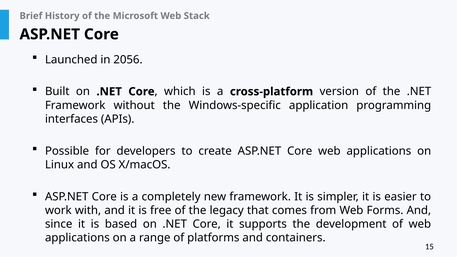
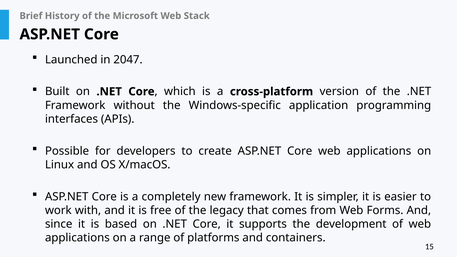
2056: 2056 -> 2047
